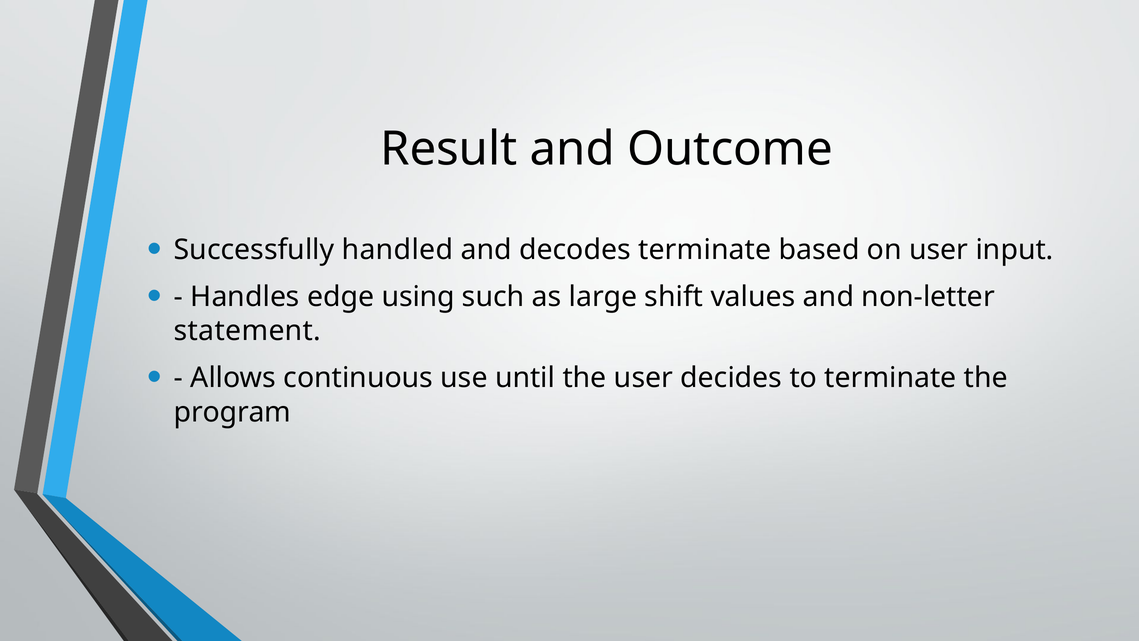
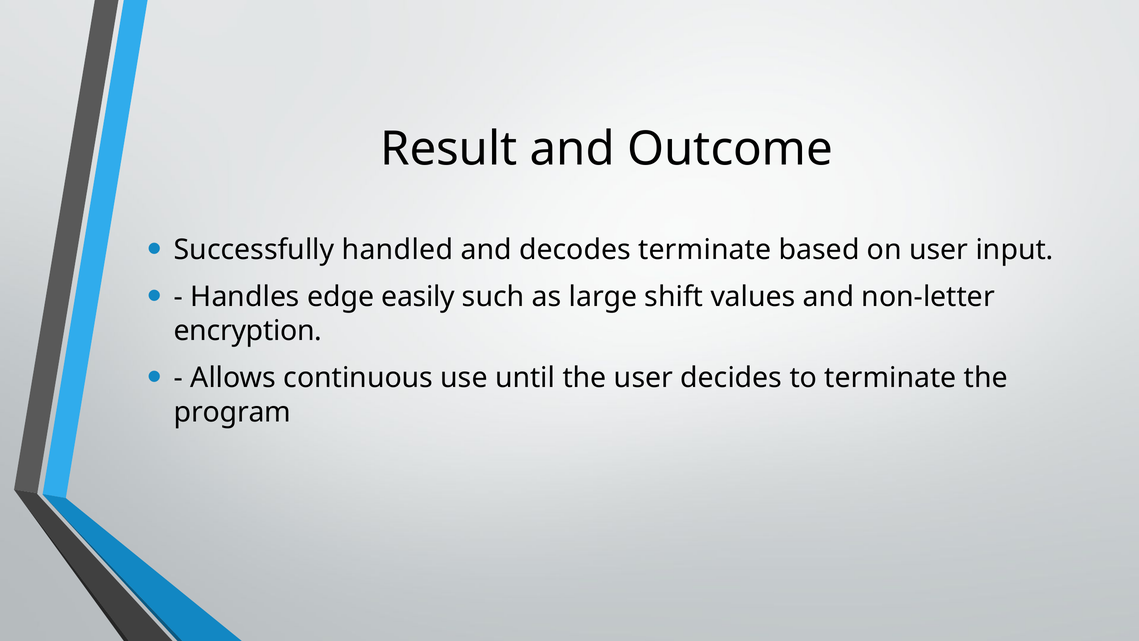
using: using -> easily
statement: statement -> encryption
